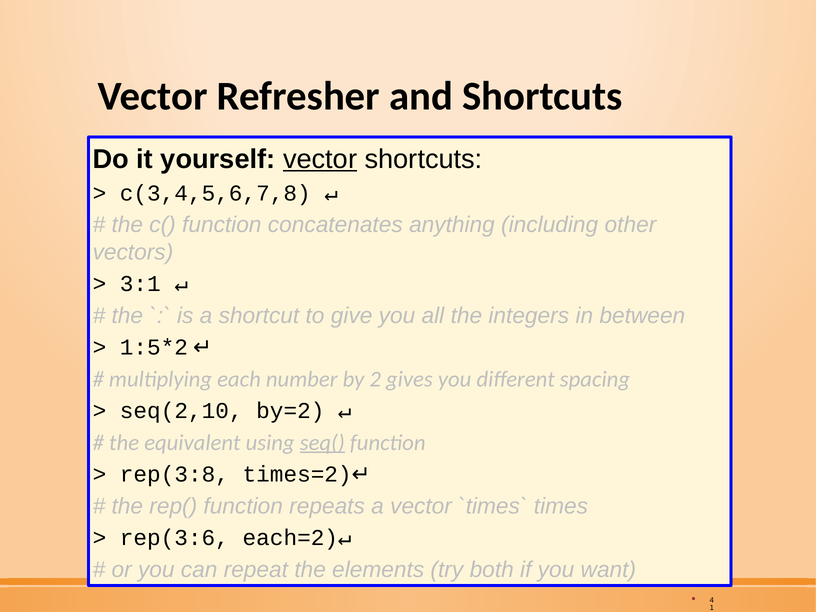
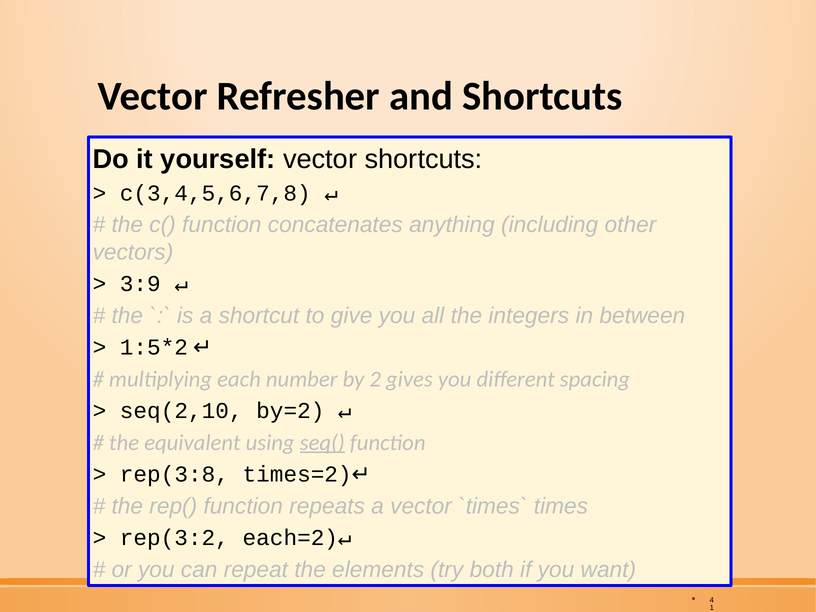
vector at (320, 159) underline: present -> none
3:1: 3:1 -> 3:9
rep(3:6: rep(3:6 -> rep(3:2
